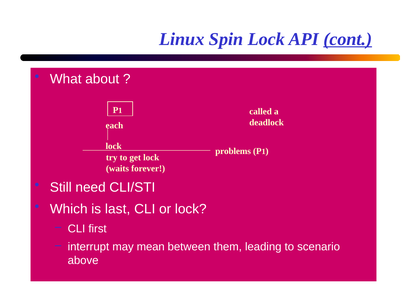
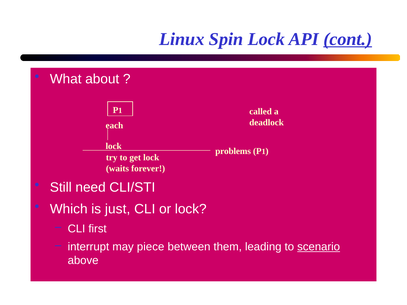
last: last -> just
mean: mean -> piece
scenario underline: none -> present
